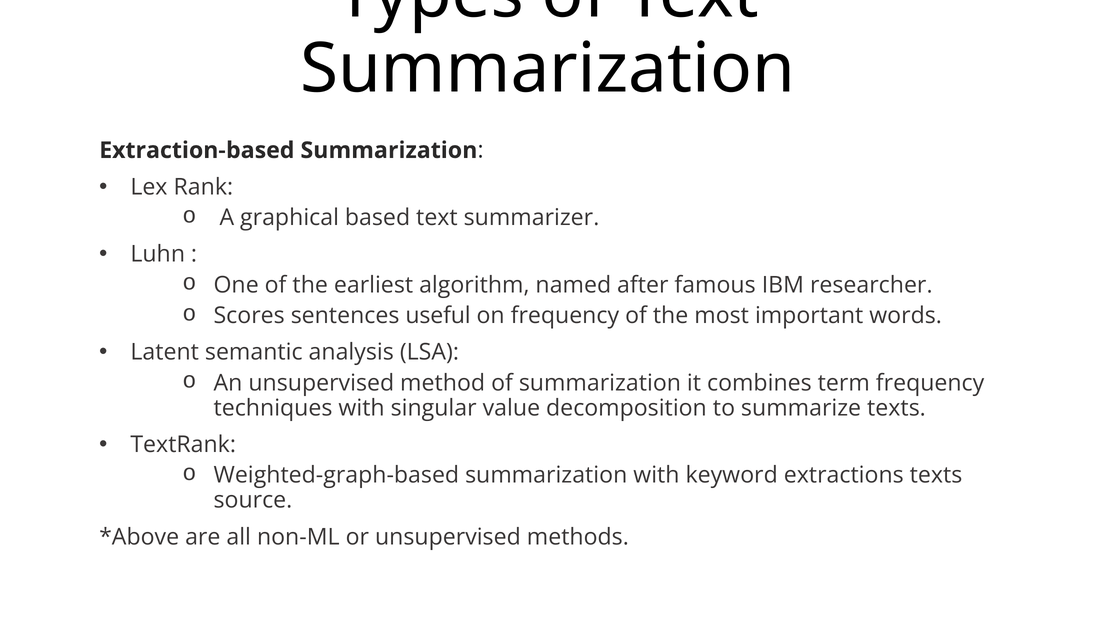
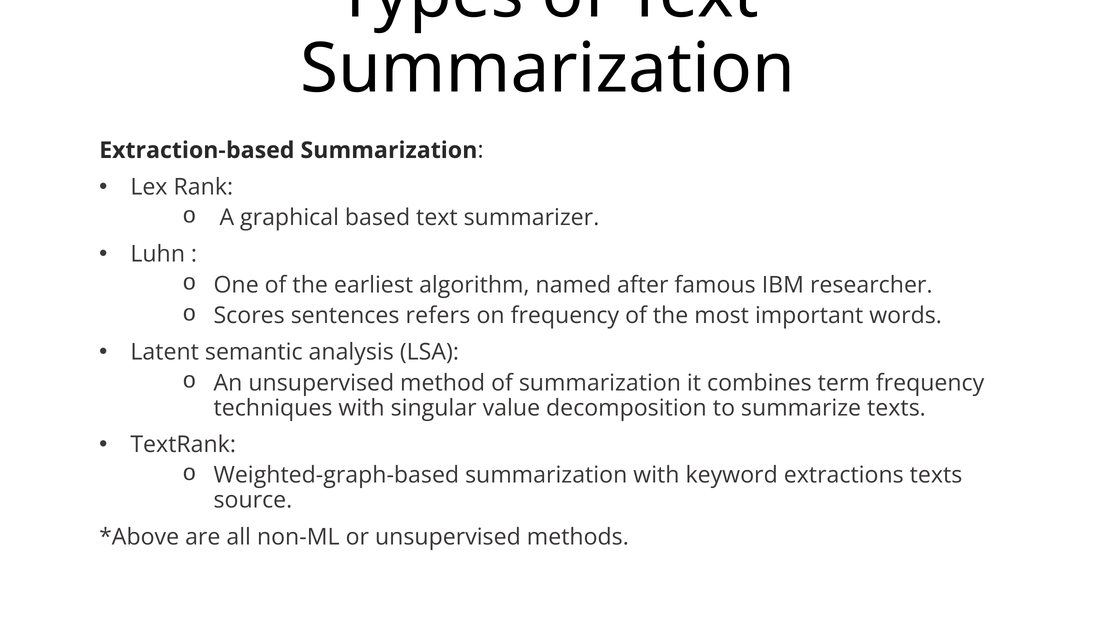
useful: useful -> refers
